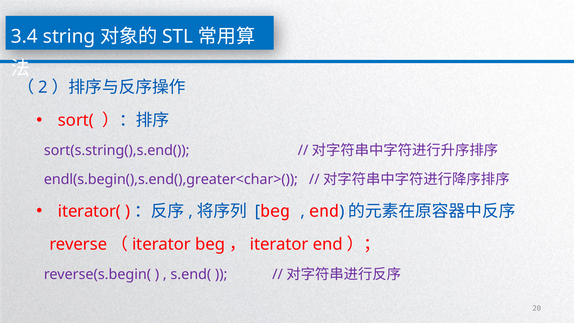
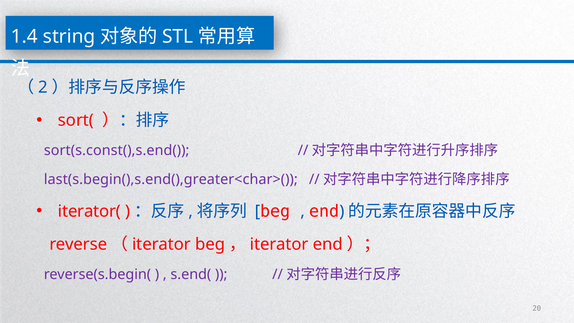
3.4: 3.4 -> 1.4
sort(s.string(),s.end(: sort(s.string(),s.end( -> sort(s.const(),s.end(
endl(s.begin(),s.end(),greater<char>(: endl(s.begin(),s.end(),greater<char>( -> last(s.begin(),s.end(),greater<char>(
